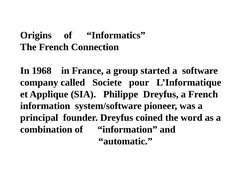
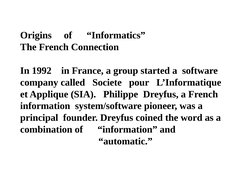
1968: 1968 -> 1992
